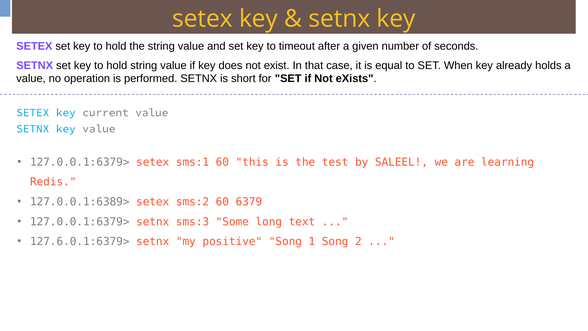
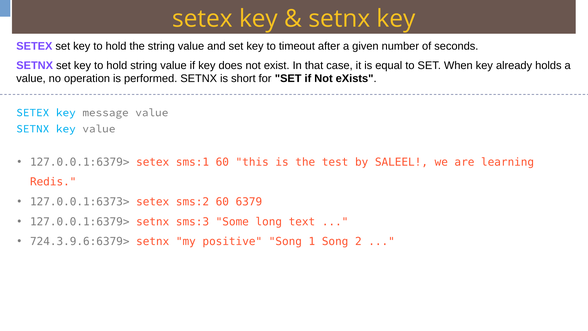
current: current -> message
127.0.0.1:6389>: 127.0.0.1:6389> -> 127.0.0.1:6373>
127.6.0.1:6379>: 127.6.0.1:6379> -> 724.3.9.6:6379>
